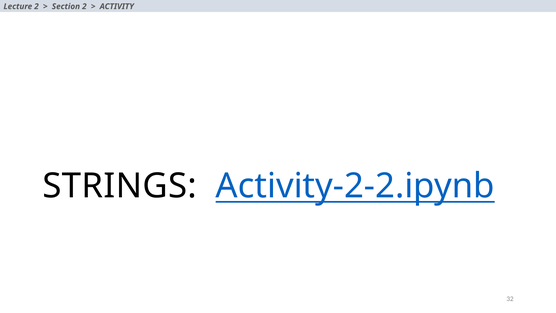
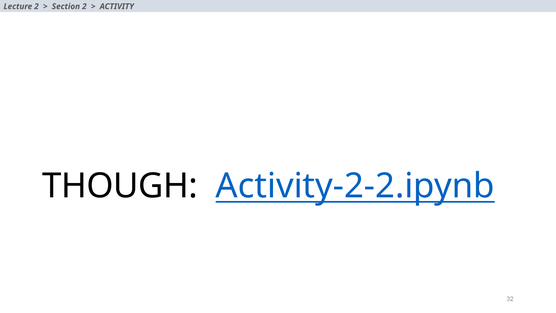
STRINGS: STRINGS -> THOUGH
